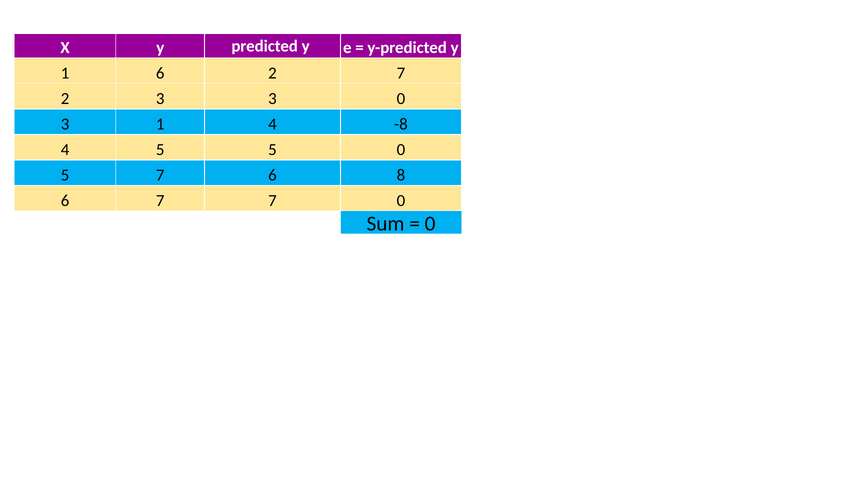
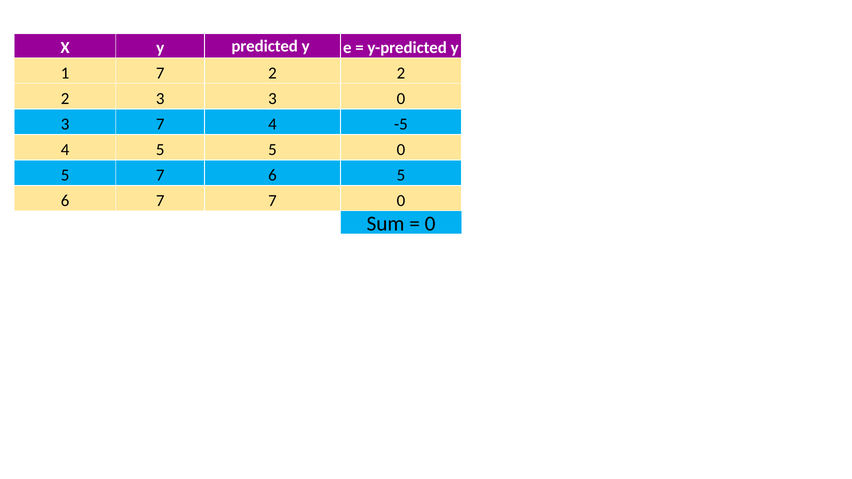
1 6: 6 -> 7
7 at (401, 73): 7 -> 2
3 1: 1 -> 7
-8: -8 -> -5
6 8: 8 -> 5
